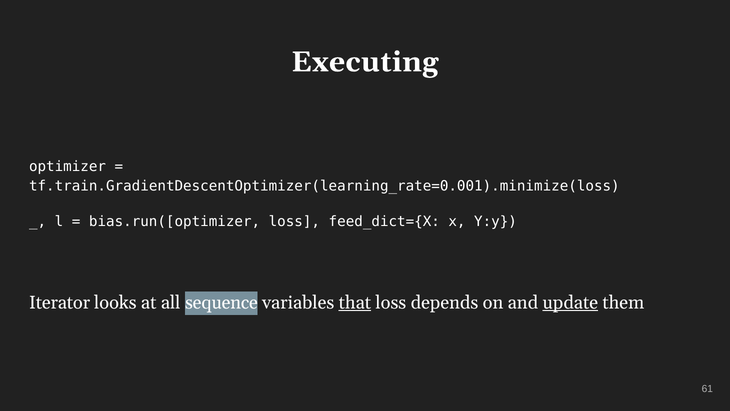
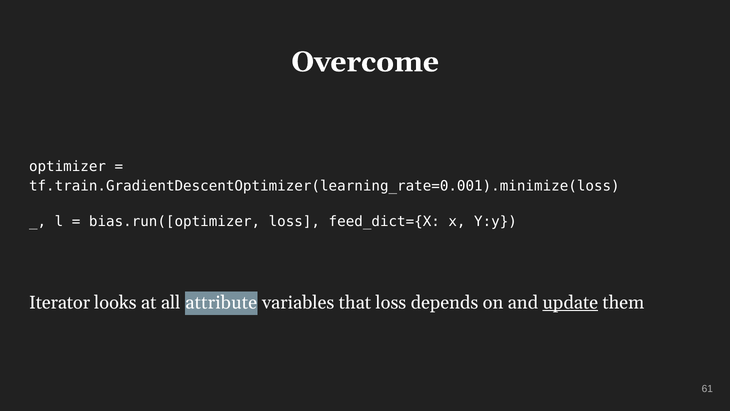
Executing: Executing -> Overcome
sequence: sequence -> attribute
that underline: present -> none
